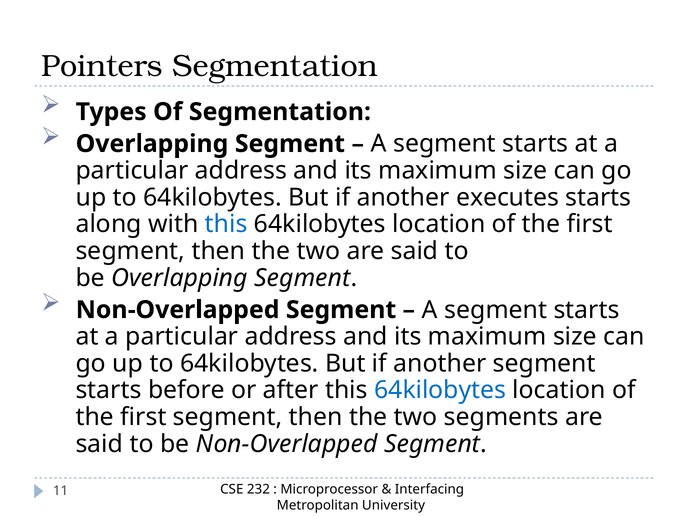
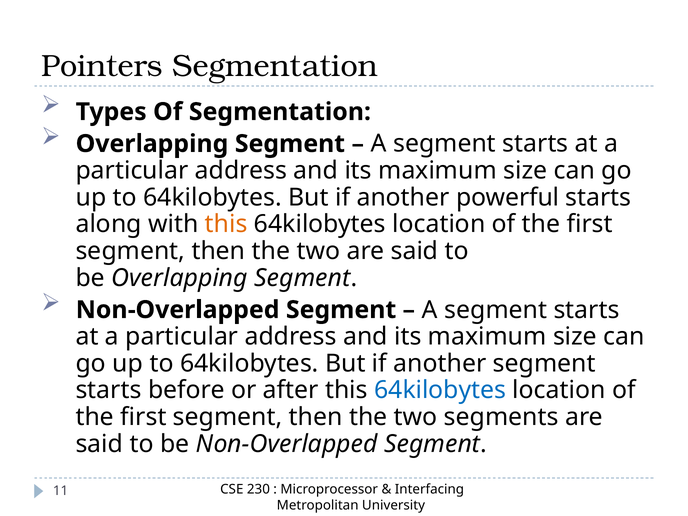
executes: executes -> powerful
this at (226, 224) colour: blue -> orange
232: 232 -> 230
